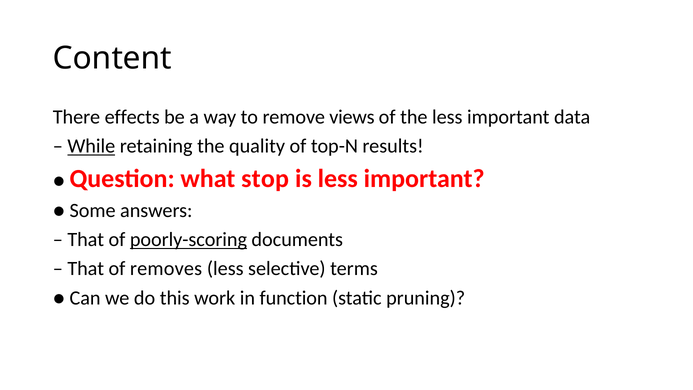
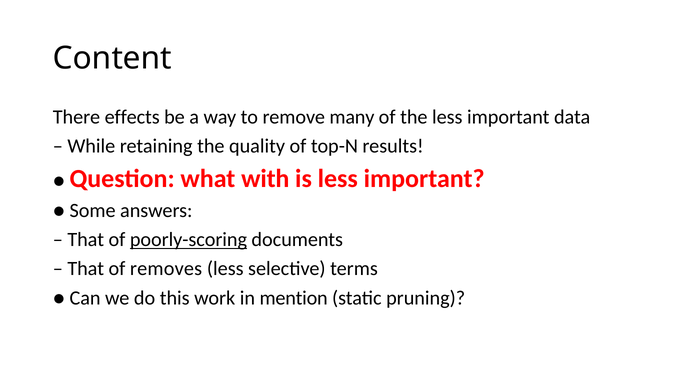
views: views -> many
While underline: present -> none
stop: stop -> with
function: function -> mention
